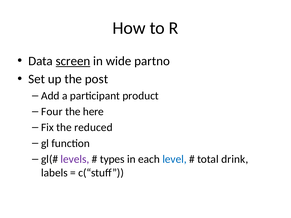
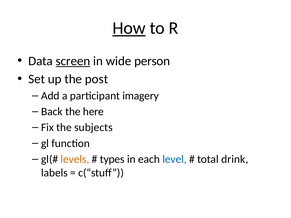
How underline: none -> present
partno: partno -> person
product: product -> imagery
Four: Four -> Back
reduced: reduced -> subjects
levels colour: purple -> orange
